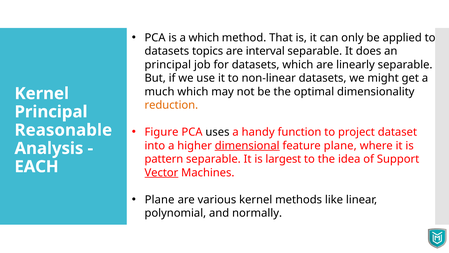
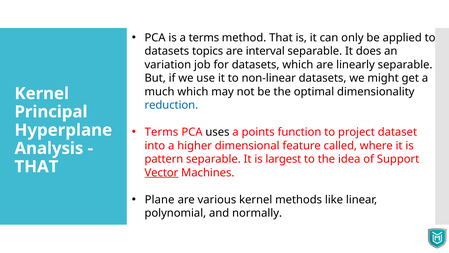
a which: which -> terms
principal at (168, 65): principal -> variation
reduction colour: orange -> blue
Figure at (161, 132): Figure -> Terms
handy: handy -> points
Reasonable: Reasonable -> Hyperplane
dimensional underline: present -> none
feature plane: plane -> called
EACH at (37, 166): EACH -> THAT
